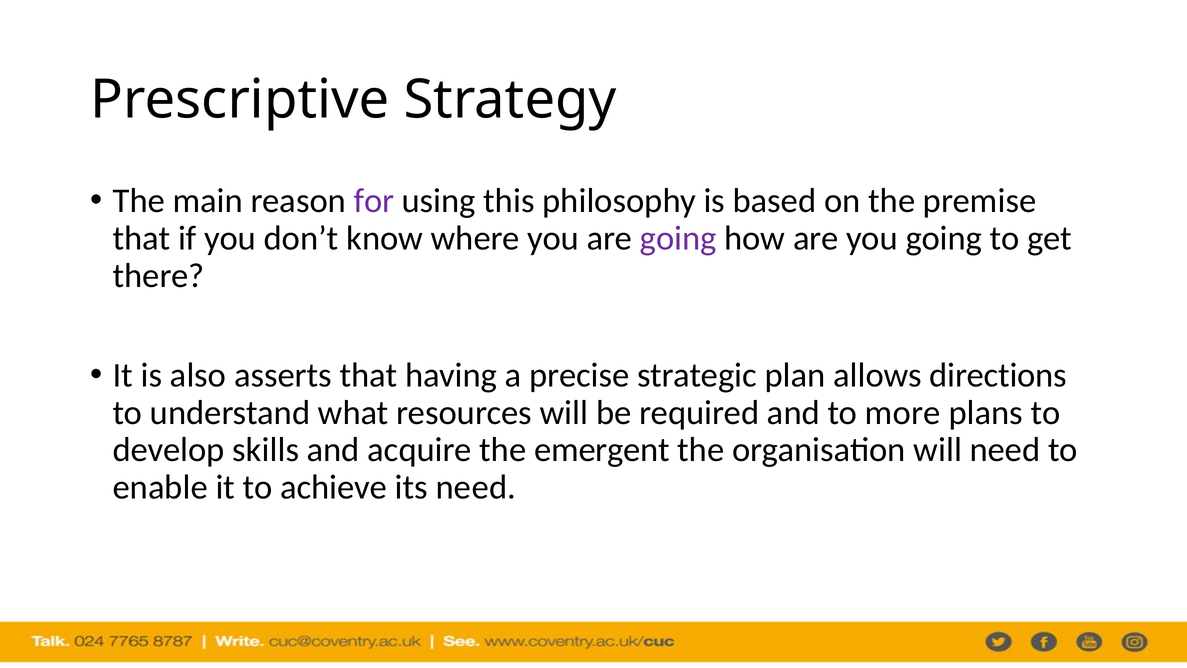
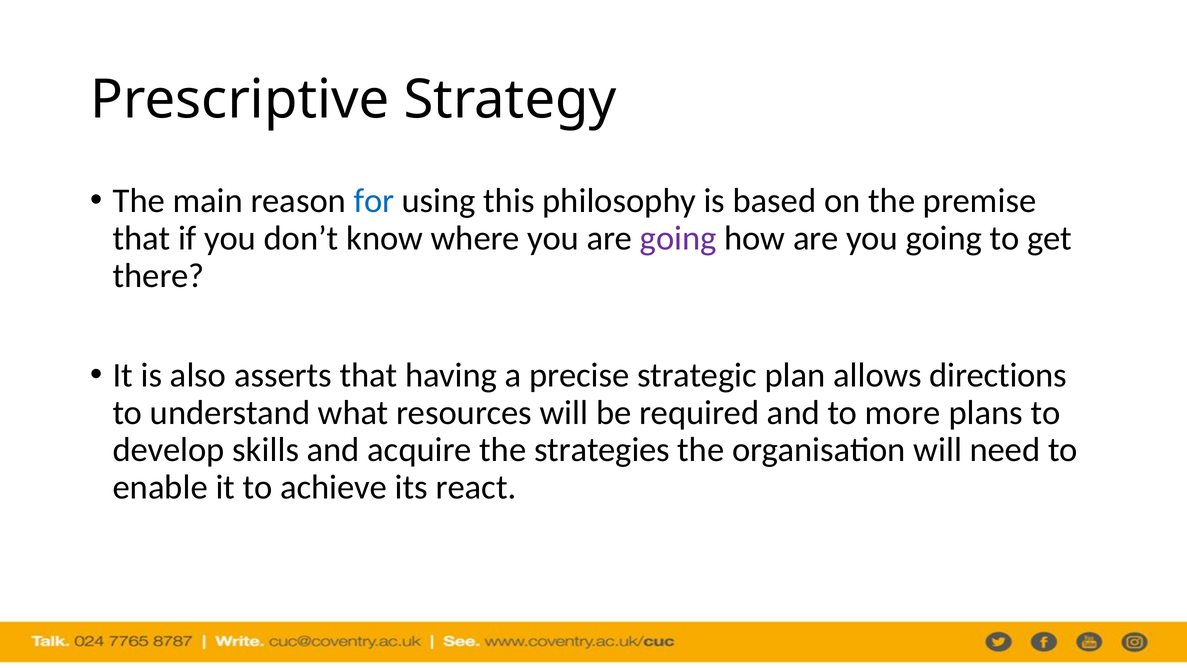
for colour: purple -> blue
emergent: emergent -> strategies
its need: need -> react
